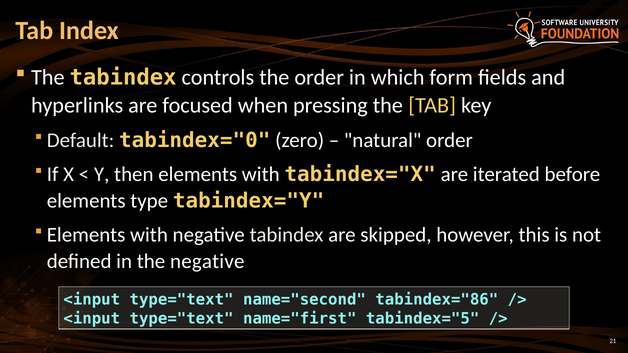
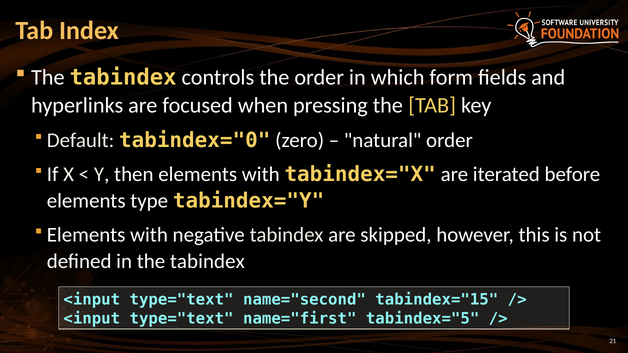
in the negative: negative -> tabindex
tabindex="86: tabindex="86 -> tabindex="15
